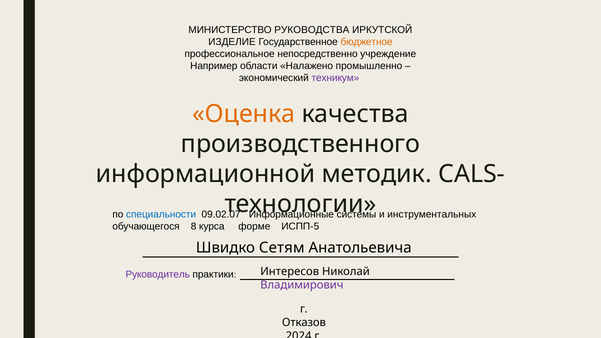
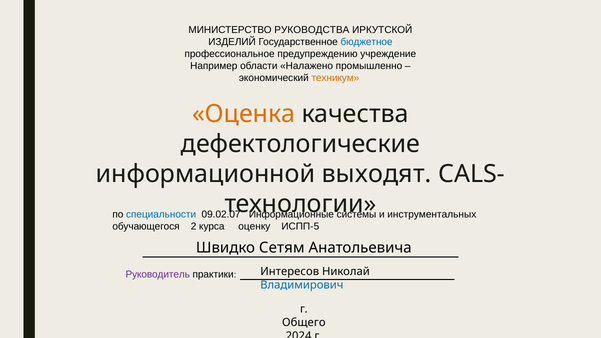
ИЗДЕЛИЕ: ИЗДЕЛИЕ -> ИЗДЕЛИЙ
бюджетное colour: orange -> blue
непосредственно: непосредственно -> предупреждению
техникум colour: purple -> orange
производственного: производственного -> дефектологические
методик: методик -> выходят
8: 8 -> 2
форме: форме -> оценку
Владимирович colour: purple -> blue
Отказов: Отказов -> Общего
